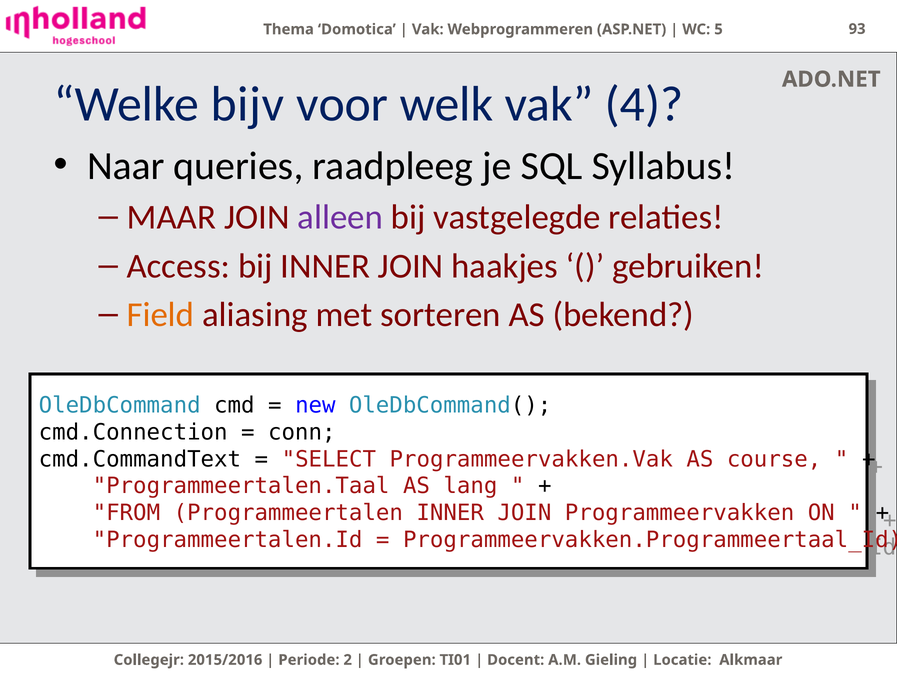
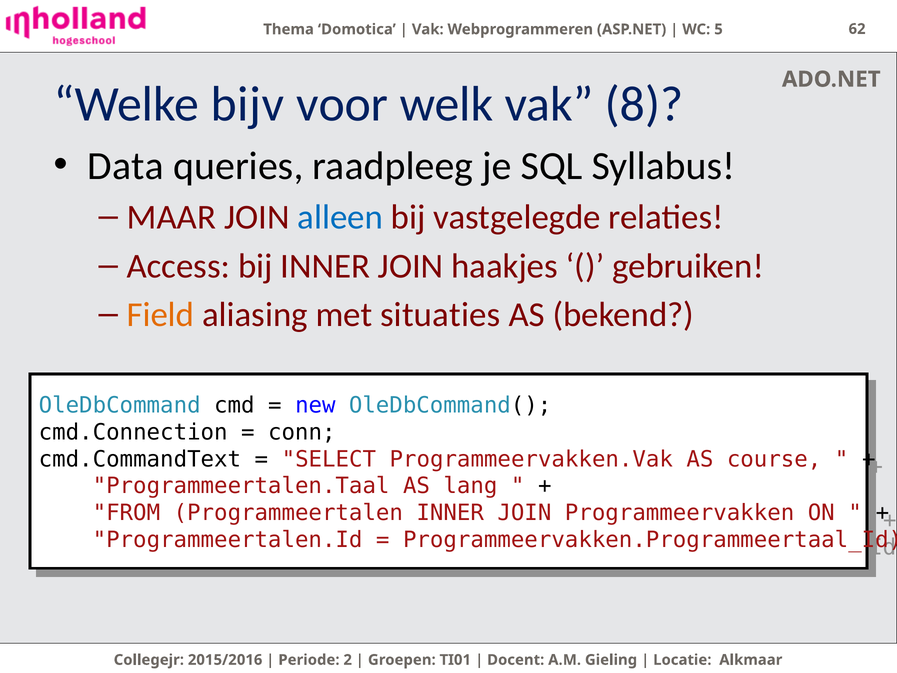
93: 93 -> 62
4: 4 -> 8
Naar: Naar -> Data
alleen colour: purple -> blue
sorteren: sorteren -> situaties
